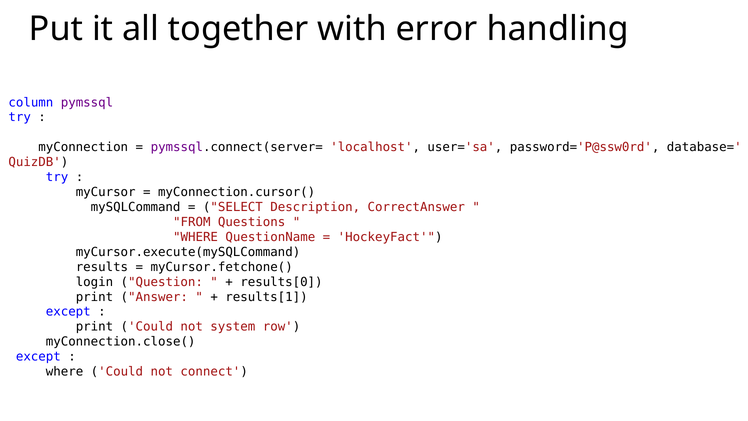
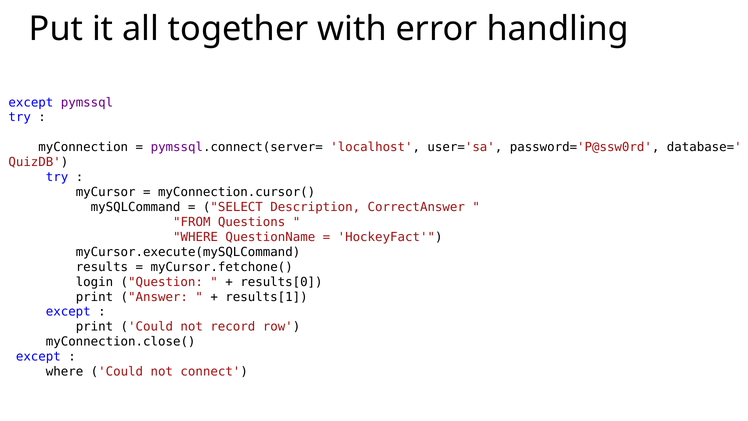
column at (31, 102): column -> except
system: system -> record
